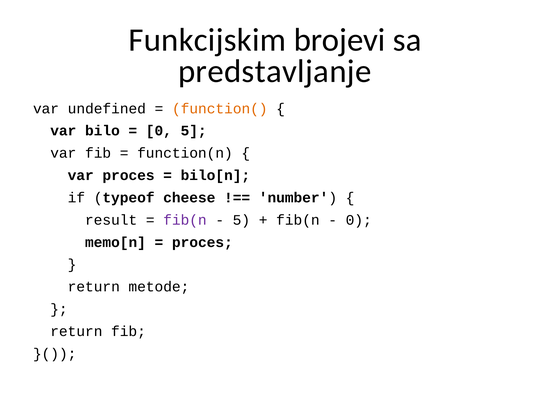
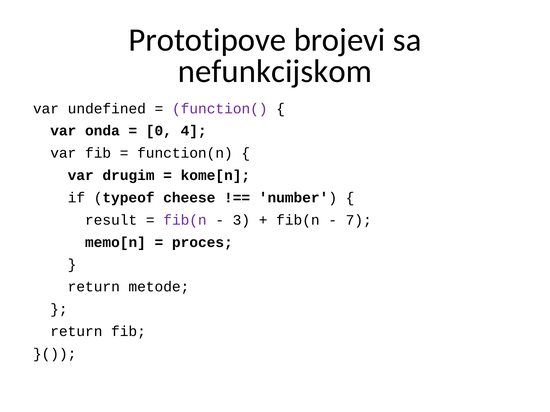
Funkcijskim: Funkcijskim -> Prototipove
predstavljanje: predstavljanje -> nefunkcijskom
function( colour: orange -> purple
bilo: bilo -> onda
0 5: 5 -> 4
var proces: proces -> drugim
bilo[n: bilo[n -> kome[n
5 at (241, 220): 5 -> 3
0 at (359, 220): 0 -> 7
